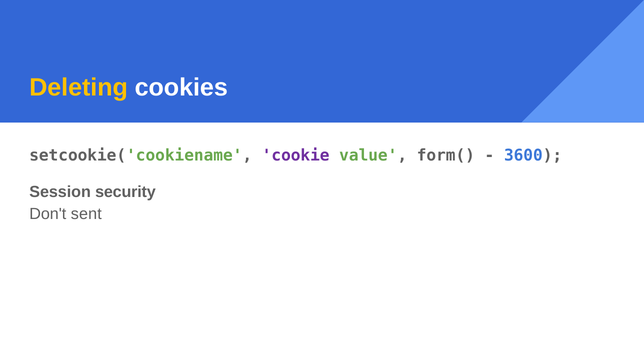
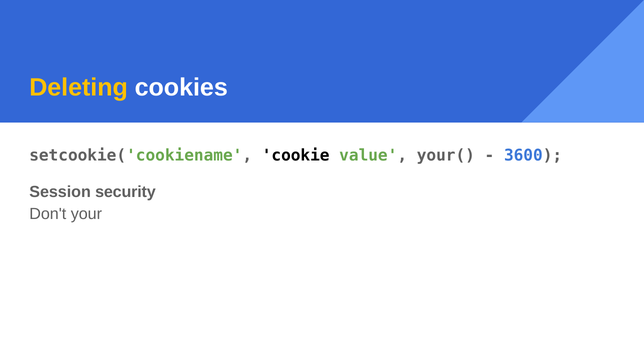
cookie colour: purple -> black
form(: form( -> your(
sent: sent -> your
